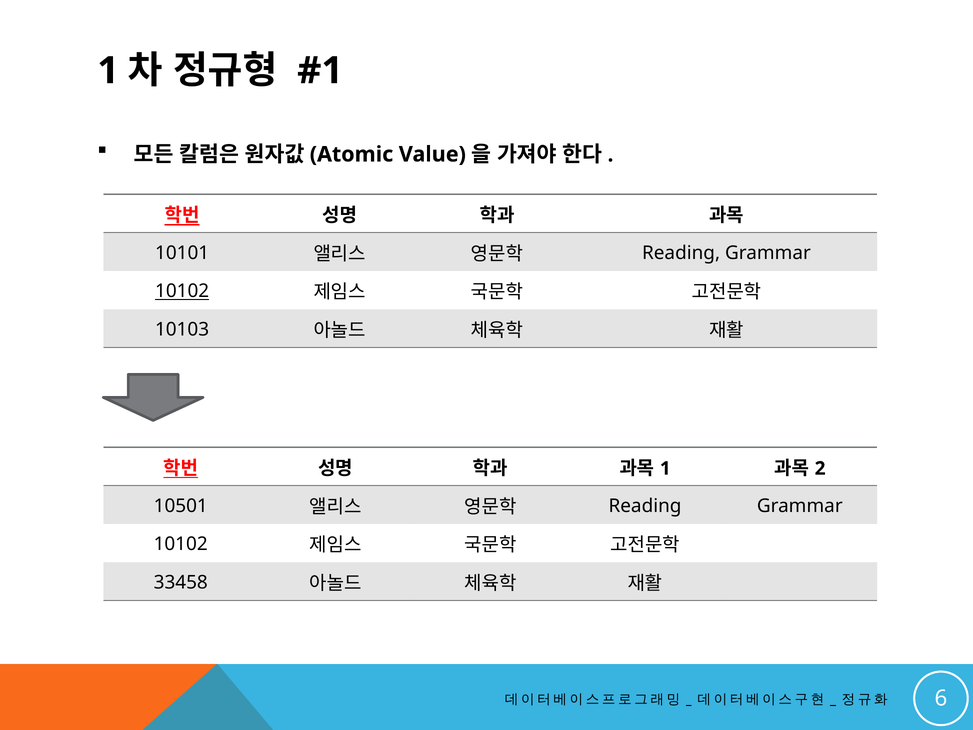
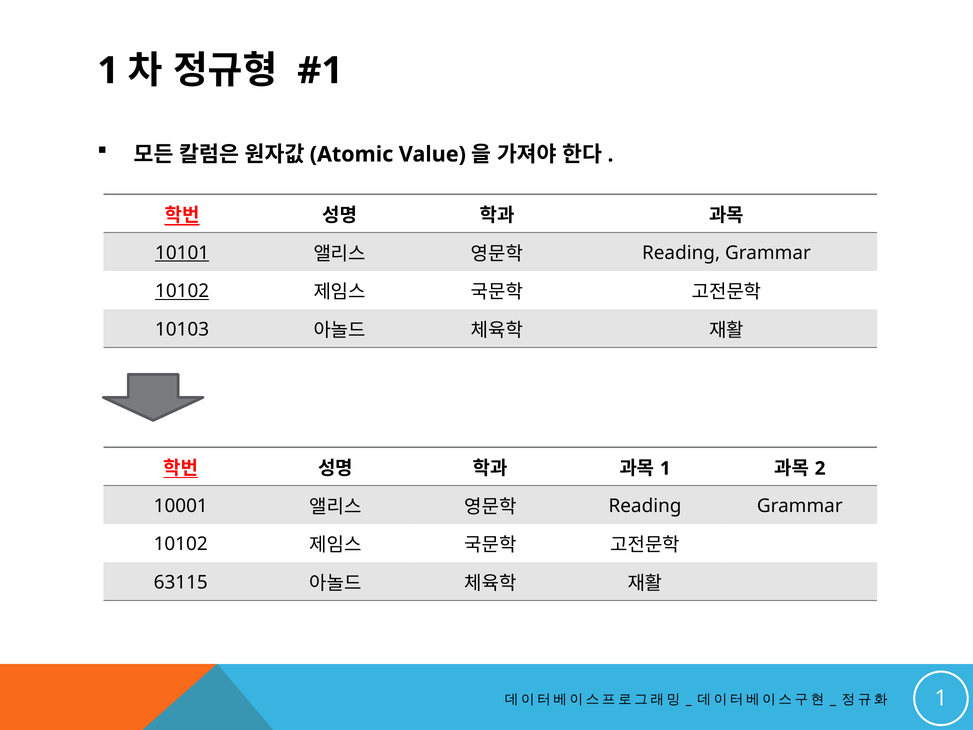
10101 underline: none -> present
10501: 10501 -> 10001
33458: 33458 -> 63115
6 at (941, 698): 6 -> 1
